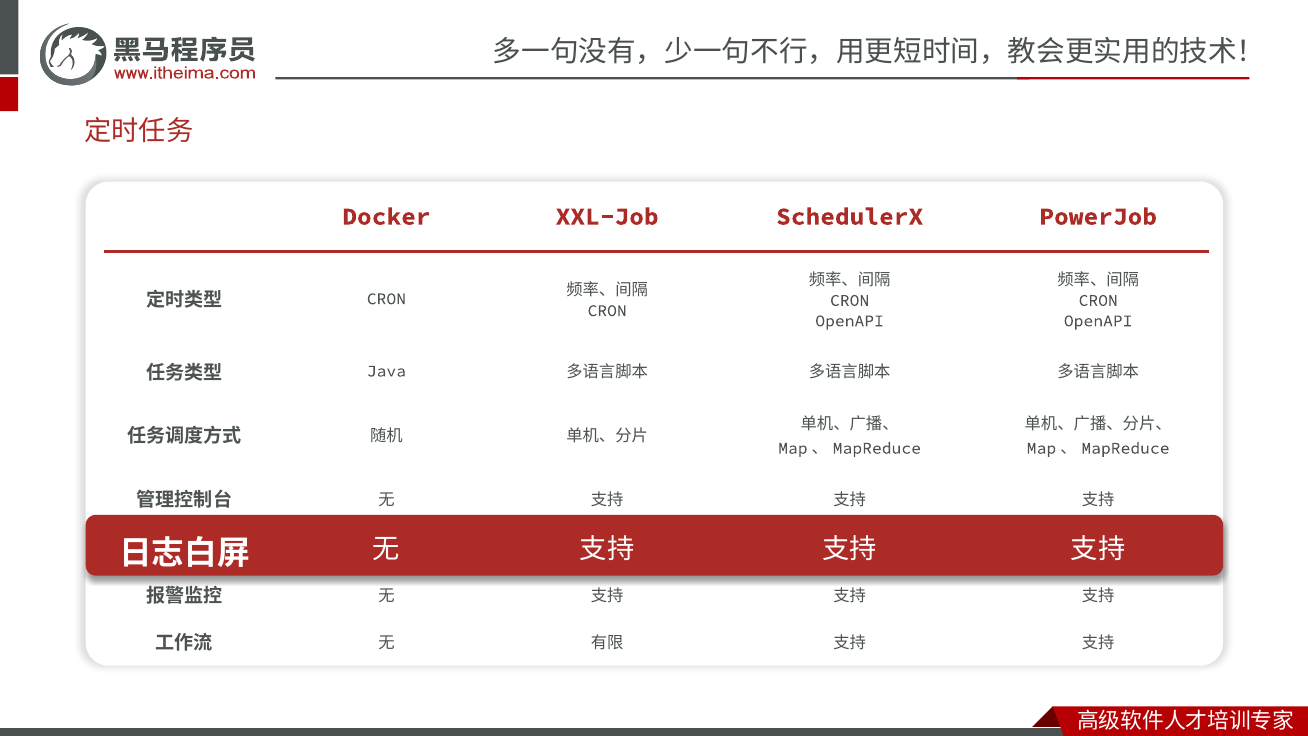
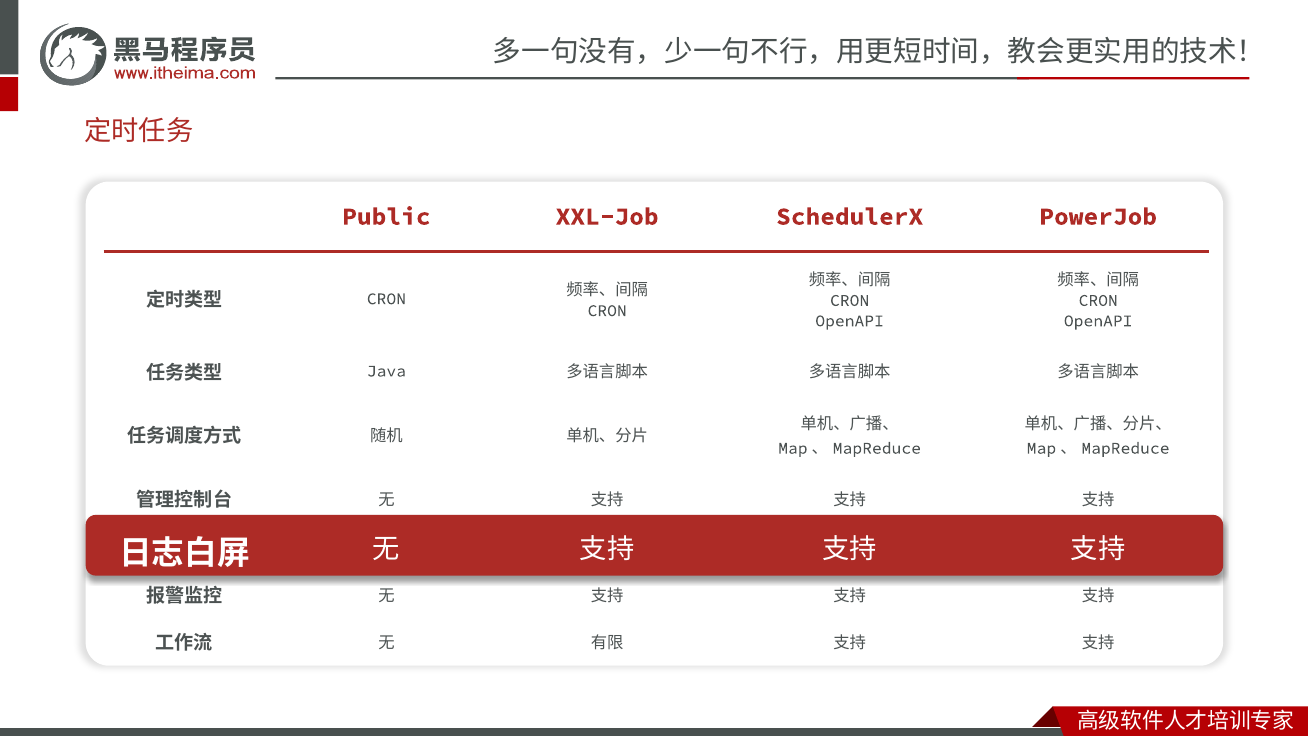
Docker: Docker -> Public
